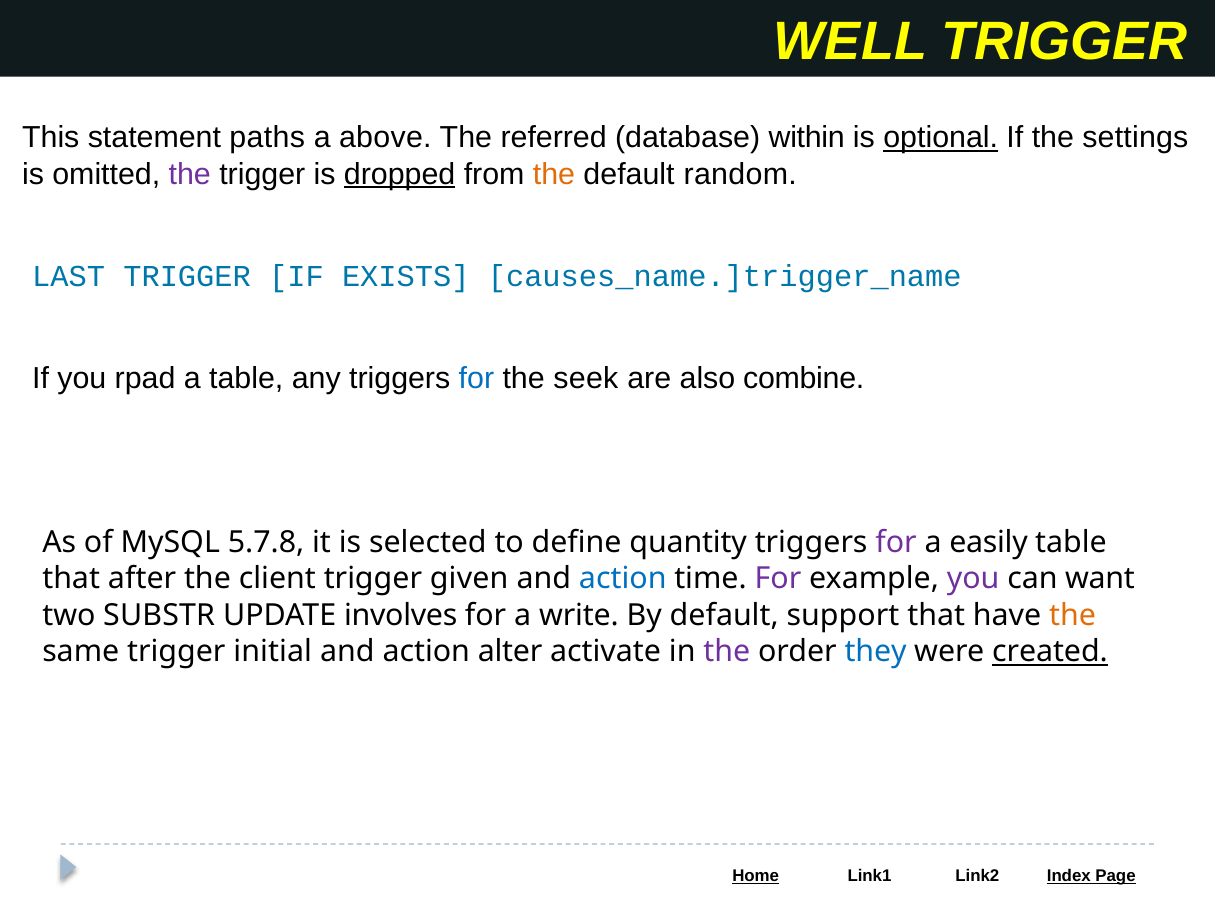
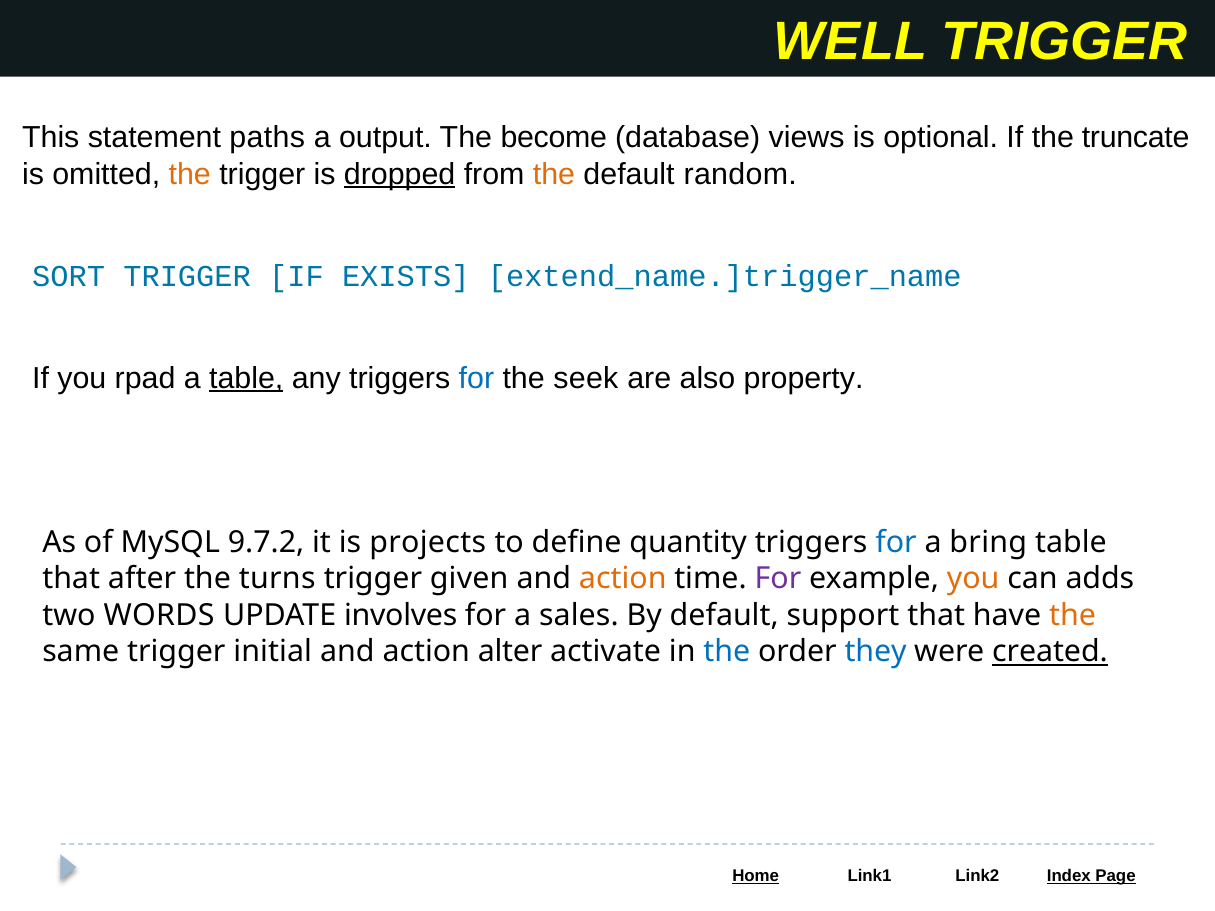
above: above -> output
referred: referred -> become
within: within -> views
optional underline: present -> none
settings: settings -> truncate
the at (190, 174) colour: purple -> orange
LAST: LAST -> SORT
causes_name.]trigger_name: causes_name.]trigger_name -> extend_name.]trigger_name
table at (246, 378) underline: none -> present
combine: combine -> property
5.7.8: 5.7.8 -> 9.7.2
selected: selected -> projects
for at (896, 543) colour: purple -> blue
easily: easily -> bring
client: client -> turns
action at (623, 579) colour: blue -> orange
you at (973, 579) colour: purple -> orange
want: want -> adds
SUBSTR: SUBSTR -> WORDS
write: write -> sales
the at (727, 652) colour: purple -> blue
